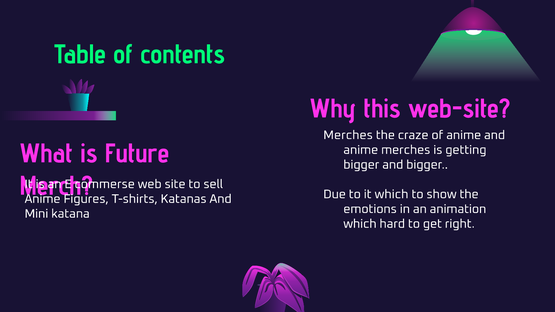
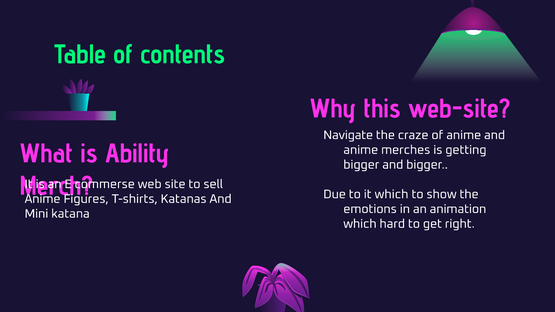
Merches at (348, 135): Merches -> Navigate
Future: Future -> Ability
